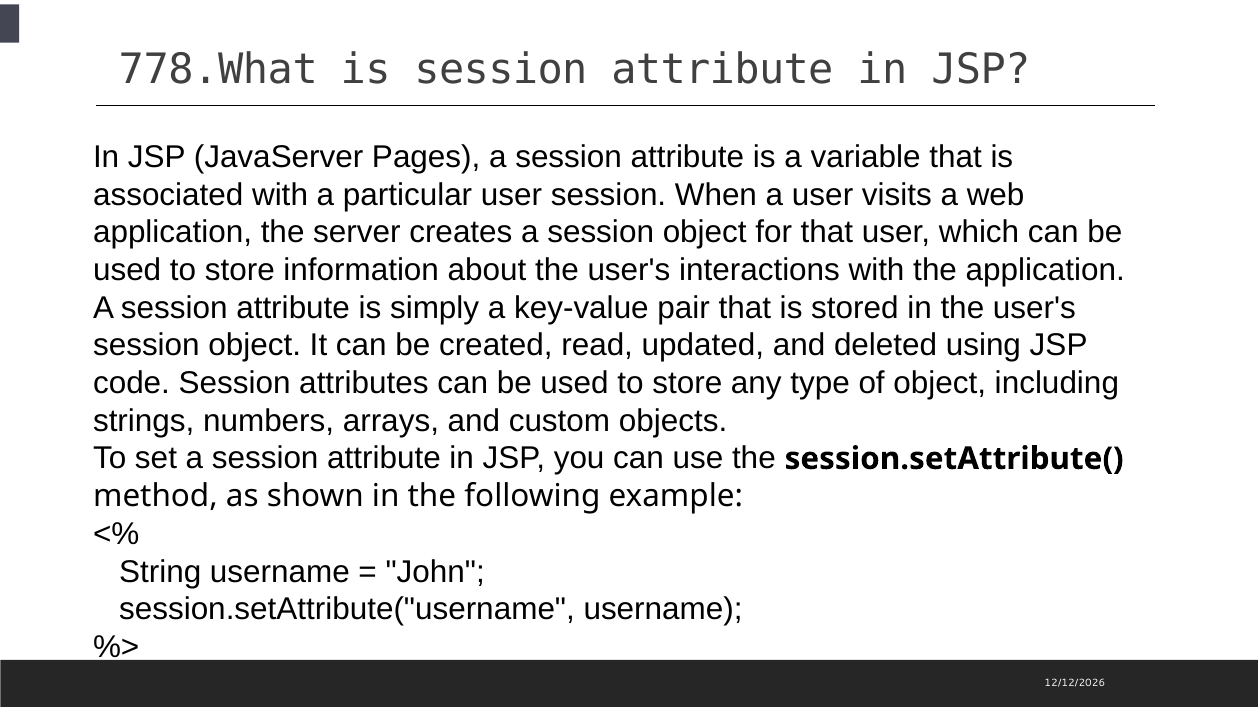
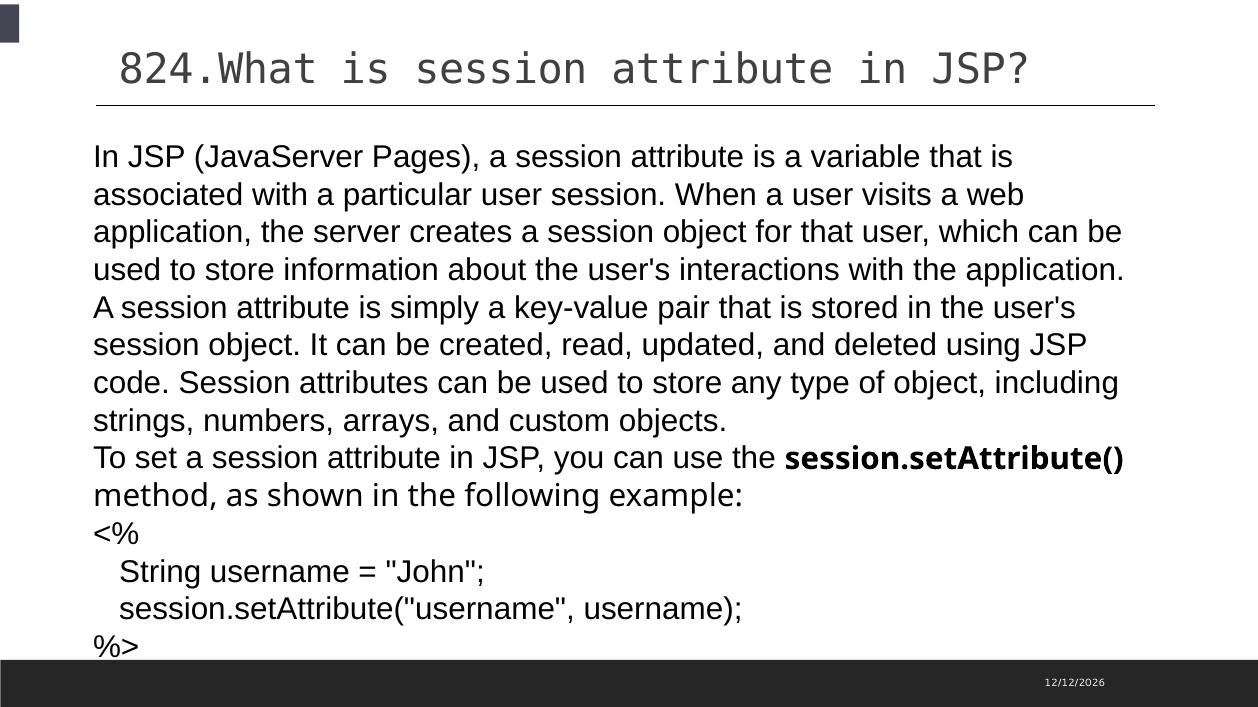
778.What: 778.What -> 824.What
